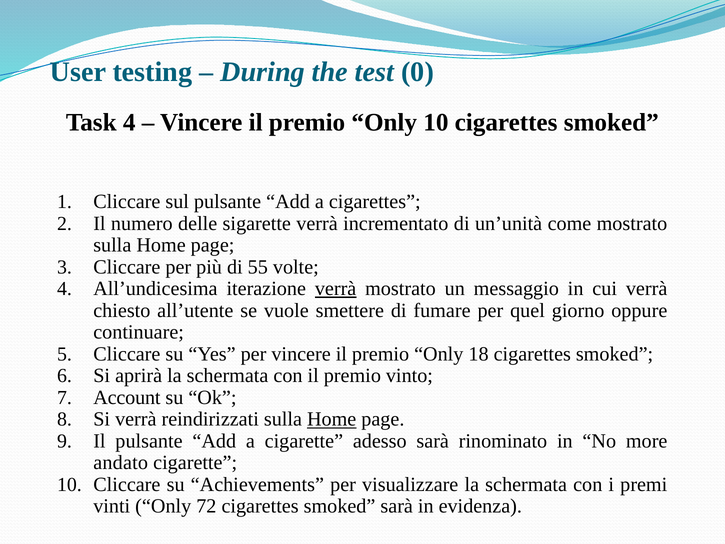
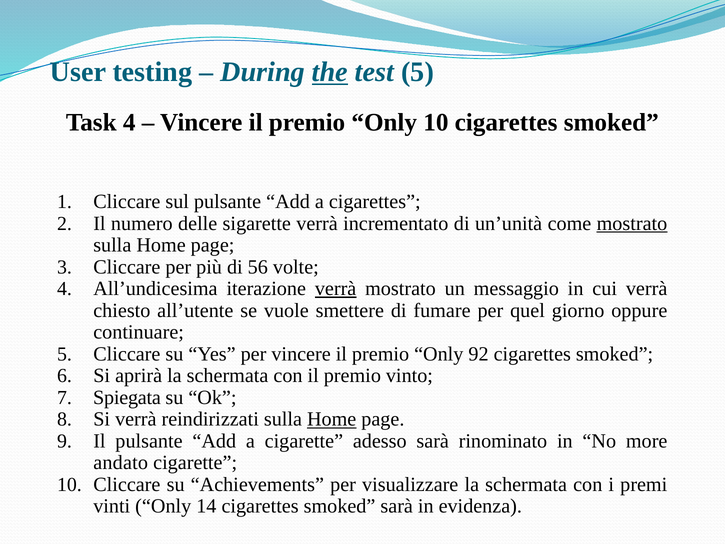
the underline: none -> present
test 0: 0 -> 5
mostrato at (632, 223) underline: none -> present
55: 55 -> 56
18: 18 -> 92
Account: Account -> Spiegata
72: 72 -> 14
